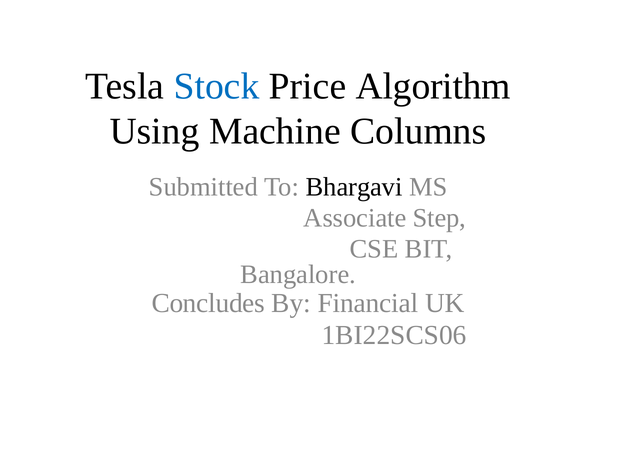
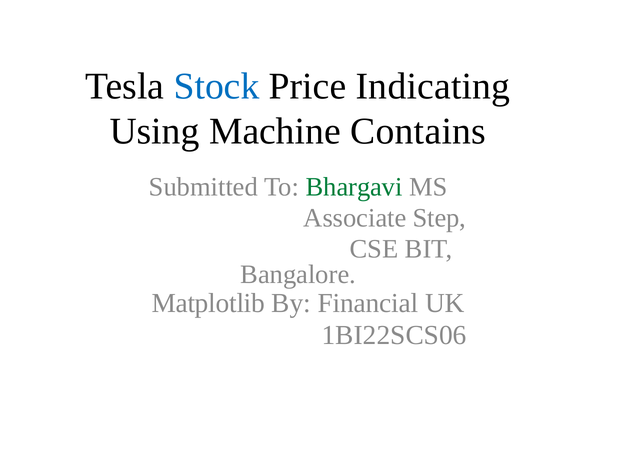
Algorithm: Algorithm -> Indicating
Columns: Columns -> Contains
Bhargavi colour: black -> green
Concludes: Concludes -> Matplotlib
